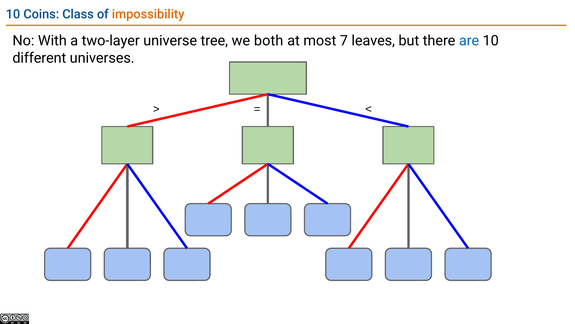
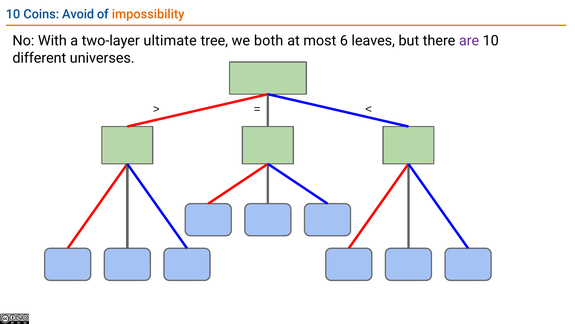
Class: Class -> Avoid
universe: universe -> ultimate
7: 7 -> 6
are colour: blue -> purple
